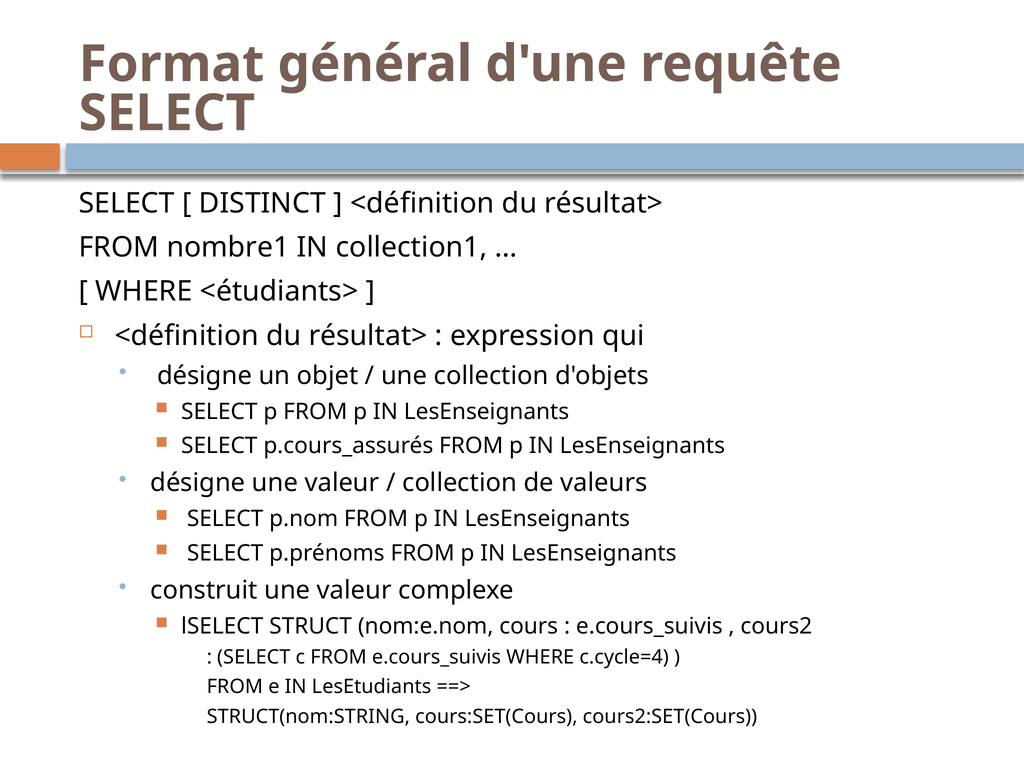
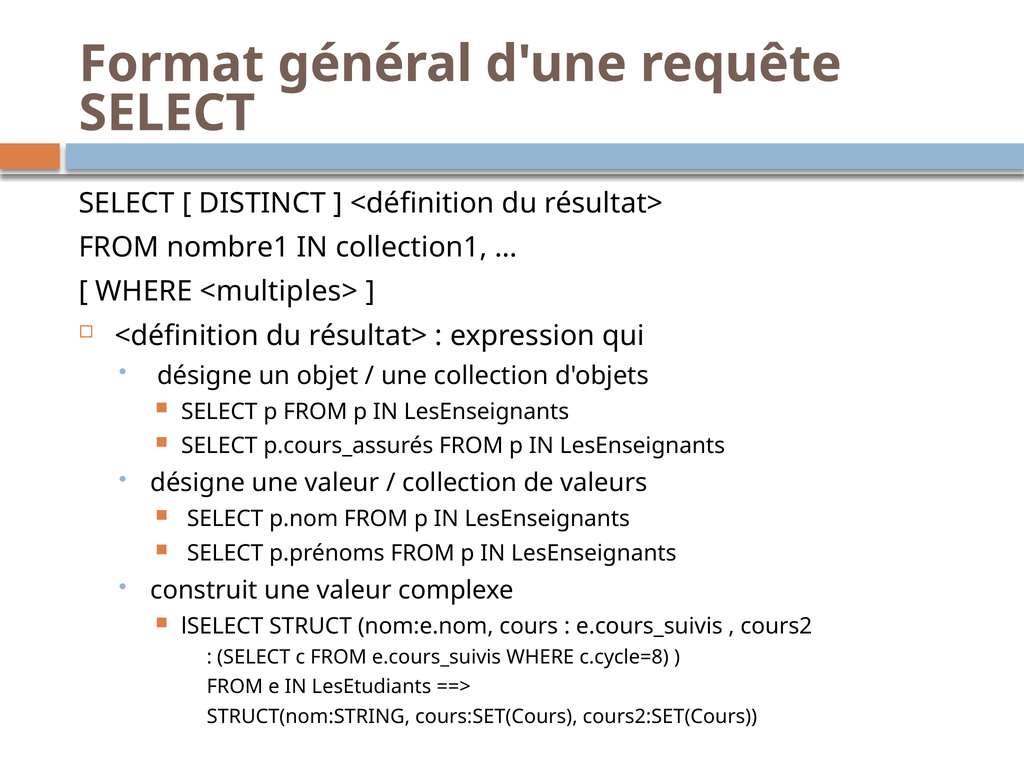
<étudiants>: <étudiants> -> <multiples>
c.cycle=4: c.cycle=4 -> c.cycle=8
